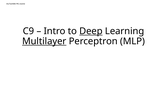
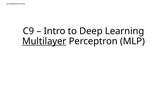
Deep underline: present -> none
